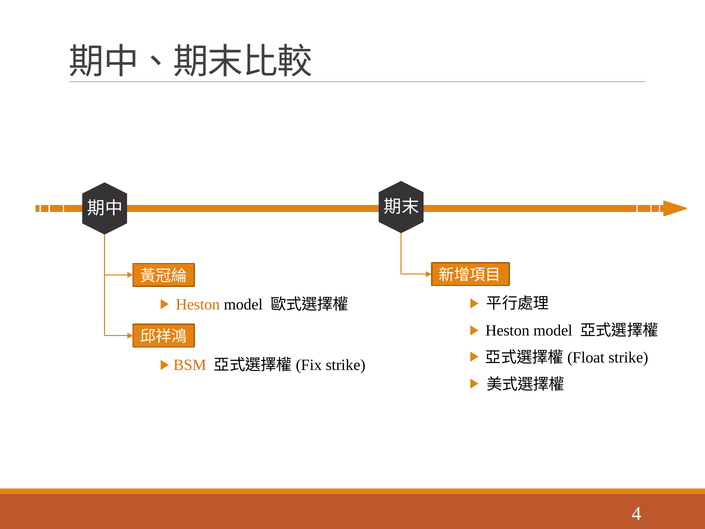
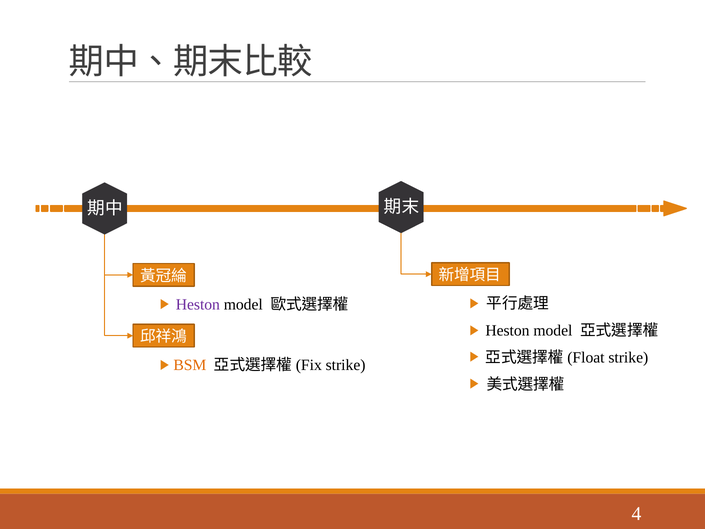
Heston at (198, 304) colour: orange -> purple
